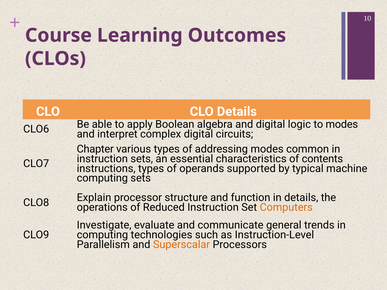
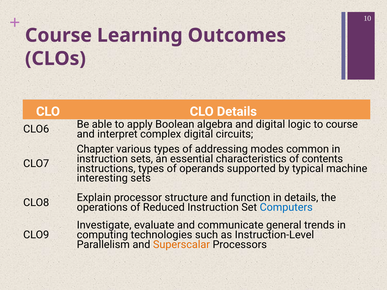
to modes: modes -> course
computing at (102, 178): computing -> interesting
Computers colour: orange -> blue
